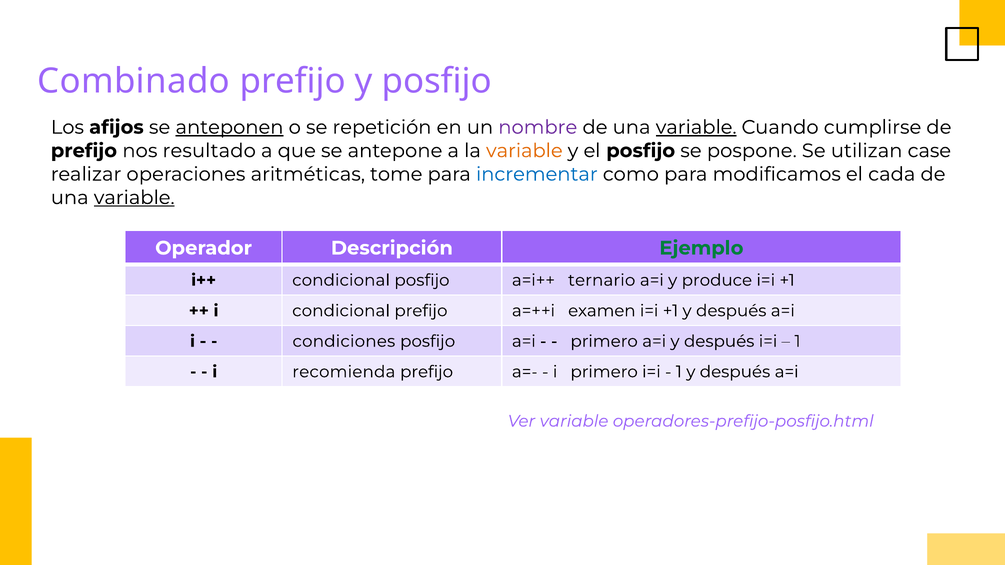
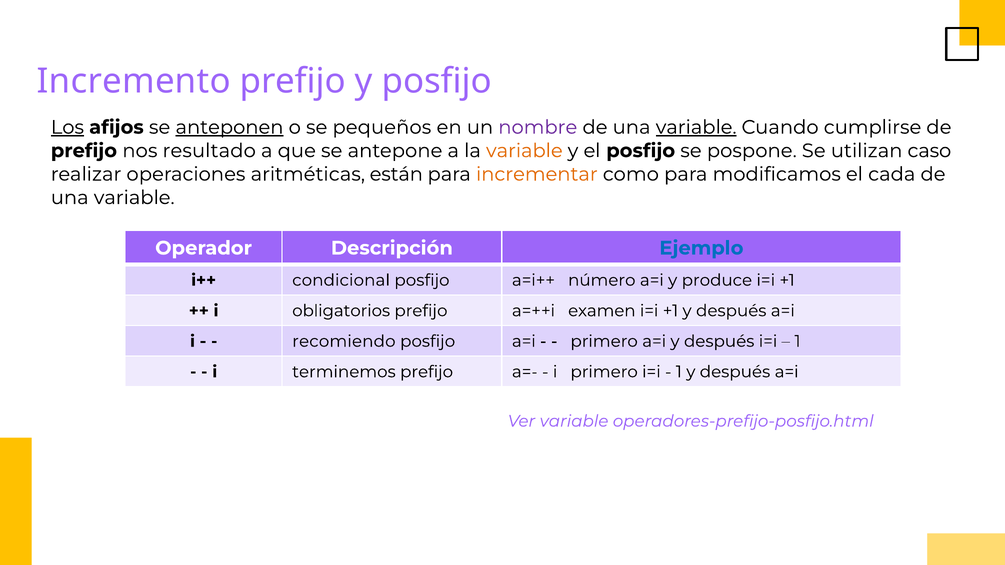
Combinado: Combinado -> Incremento
Los underline: none -> present
repetición: repetición -> pequeños
case: case -> caso
tome: tome -> están
incrementar colour: blue -> orange
variable at (134, 198) underline: present -> none
Ejemplo colour: green -> blue
ternario: ternario -> número
i condicional: condicional -> obligatorios
condiciones: condiciones -> recomiendo
recomienda: recomienda -> terminemos
